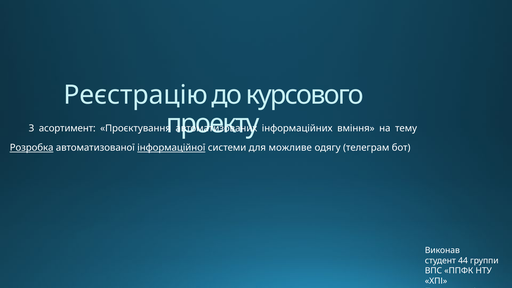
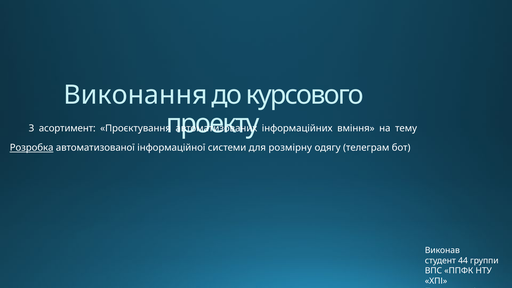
Реєстрацію: Реєстрацію -> Виконання
інформаційної underline: present -> none
можливе: можливе -> розмірну
